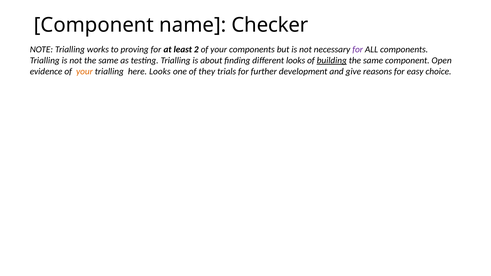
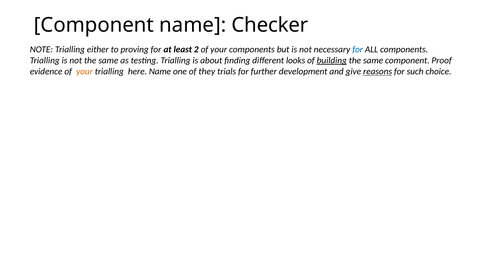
works: works -> either
for at (358, 49) colour: purple -> blue
Open: Open -> Proof
here Looks: Looks -> Name
reasons underline: none -> present
easy: easy -> such
